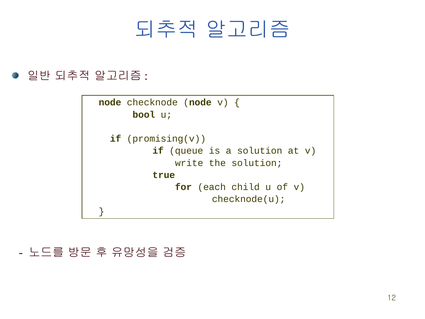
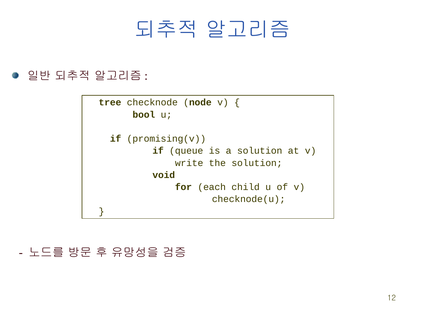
node at (110, 102): node -> tree
true: true -> void
